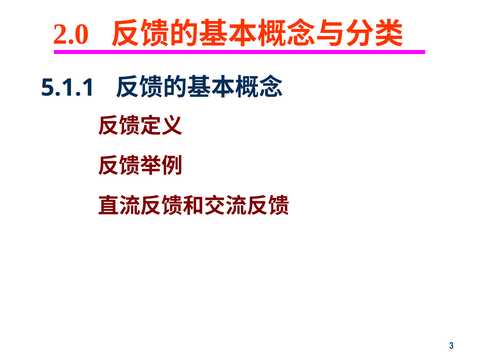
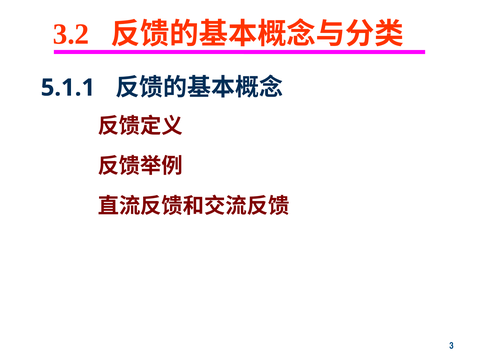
2.0: 2.0 -> 3.2
